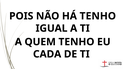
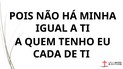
HÁ TENHO: TENHO -> MINHA
